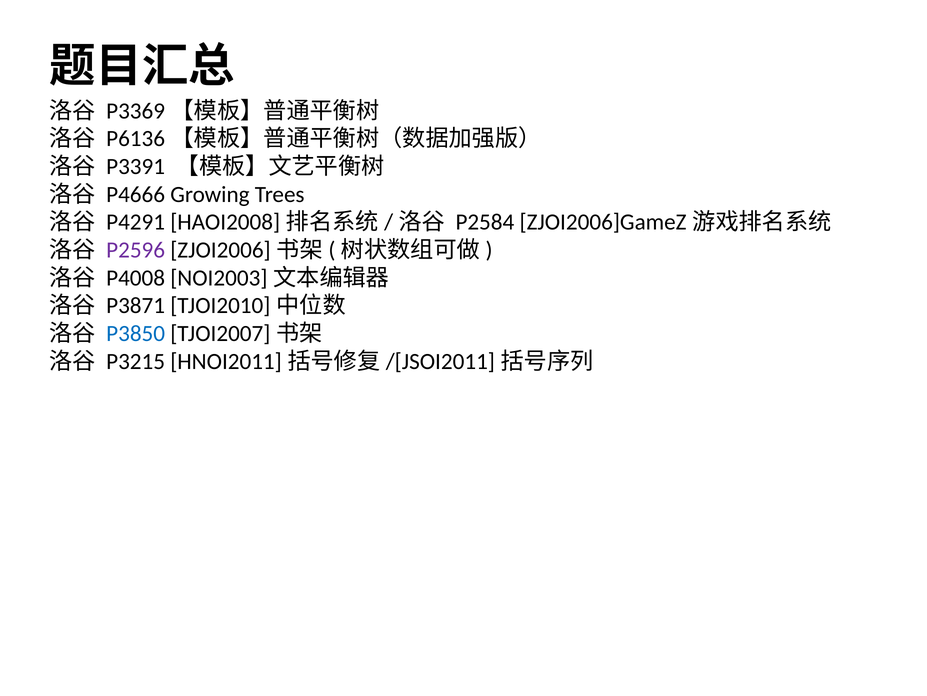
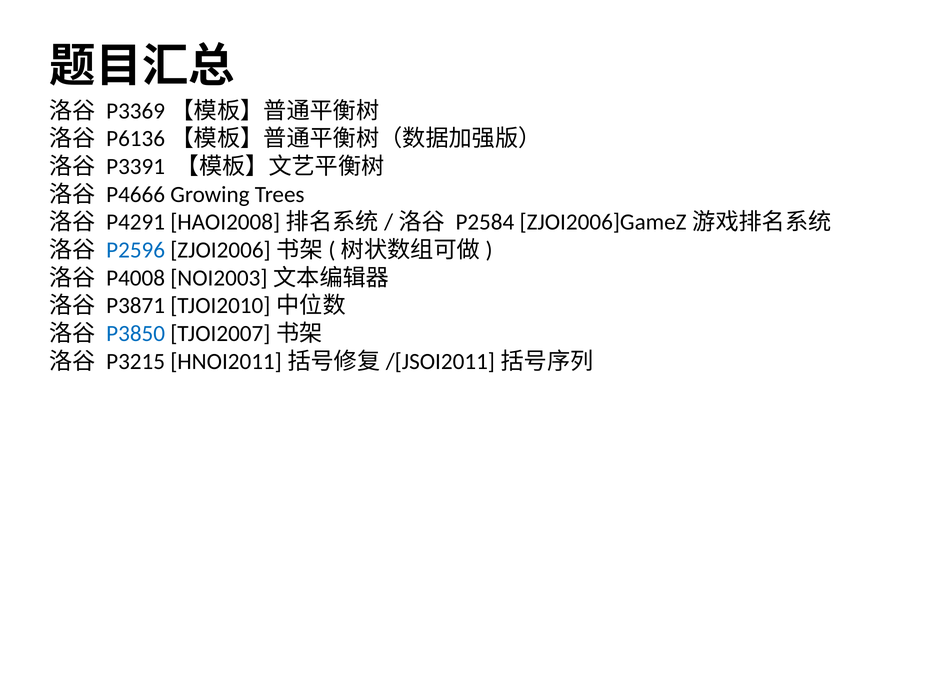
P2596 colour: purple -> blue
